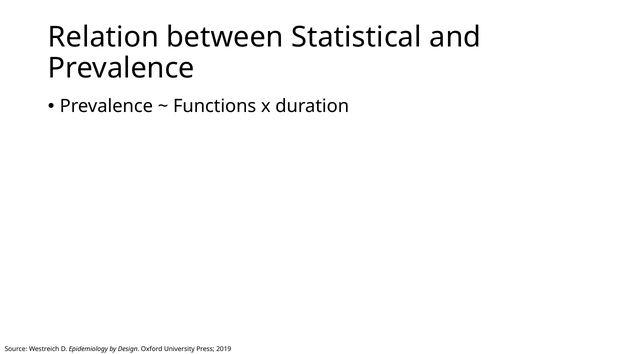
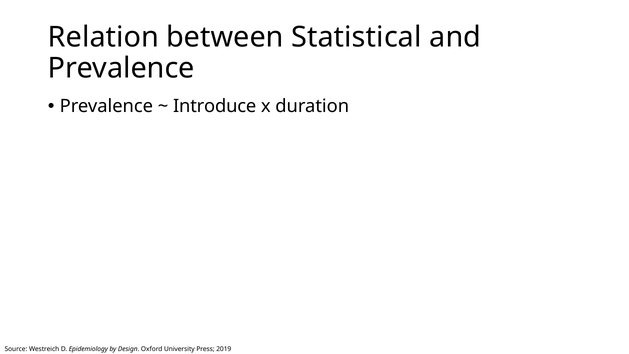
Functions: Functions -> Introduce
